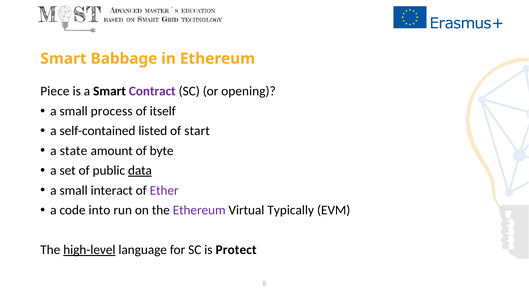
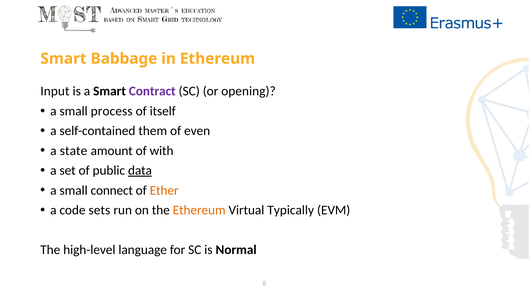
Piece: Piece -> Input
listed: listed -> them
start: start -> even
byte: byte -> with
interact: interact -> connect
Ether colour: purple -> orange
into: into -> sets
Ethereum at (199, 210) colour: purple -> orange
high-level underline: present -> none
Protect: Protect -> Normal
